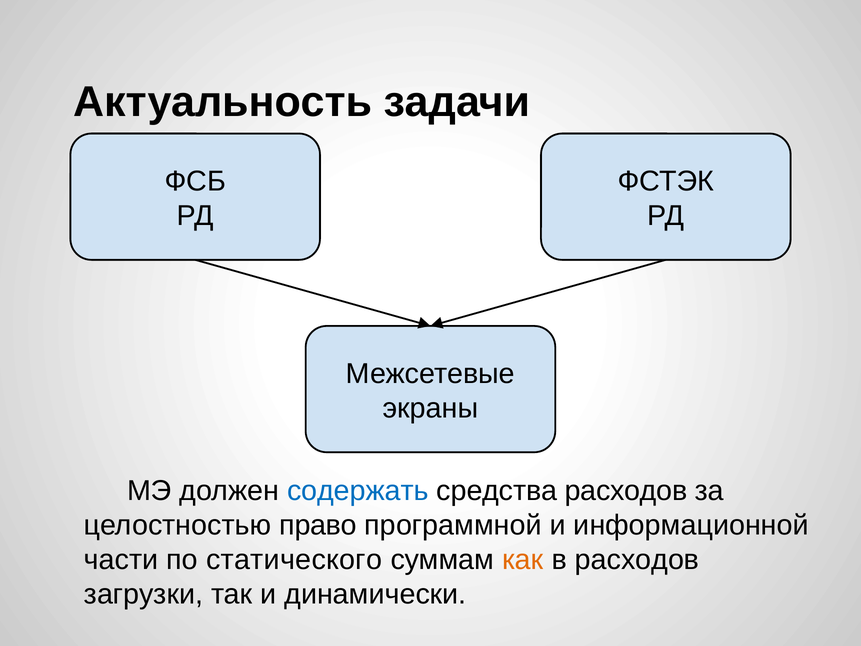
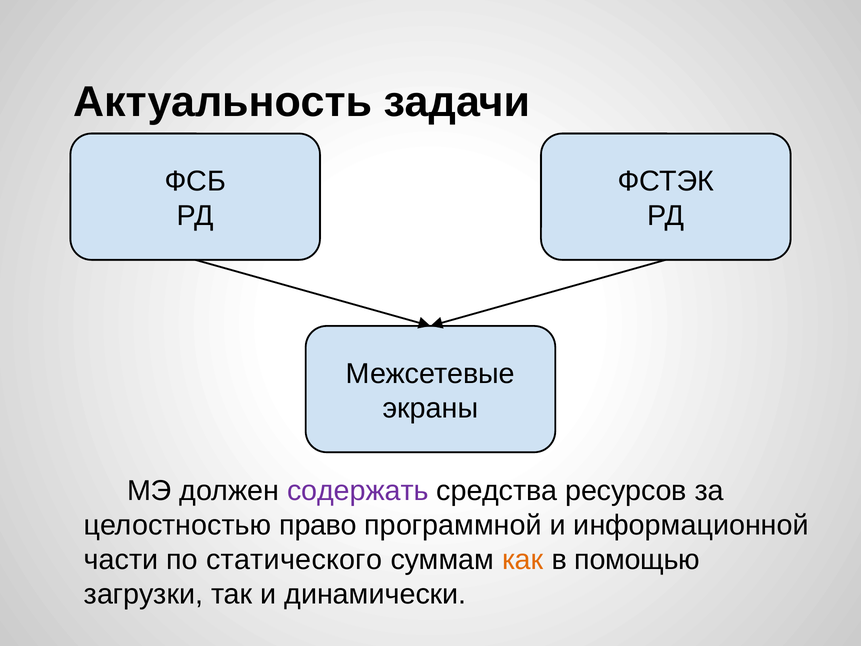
содержать colour: blue -> purple
средства расходов: расходов -> ресурсов
в расходов: расходов -> помощью
